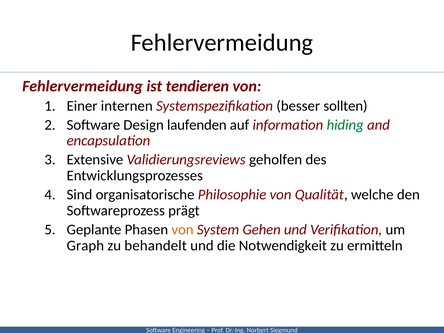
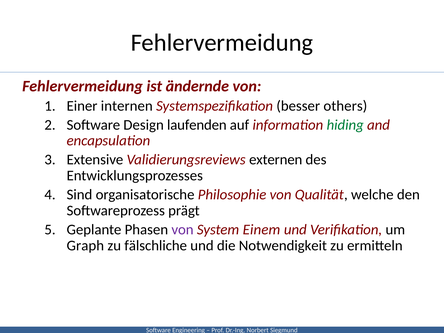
tendieren: tendieren -> ändernde
sollten: sollten -> others
geholfen: geholfen -> externen
von at (183, 230) colour: orange -> purple
Gehen: Gehen -> Einem
behandelt: behandelt -> fälschliche
